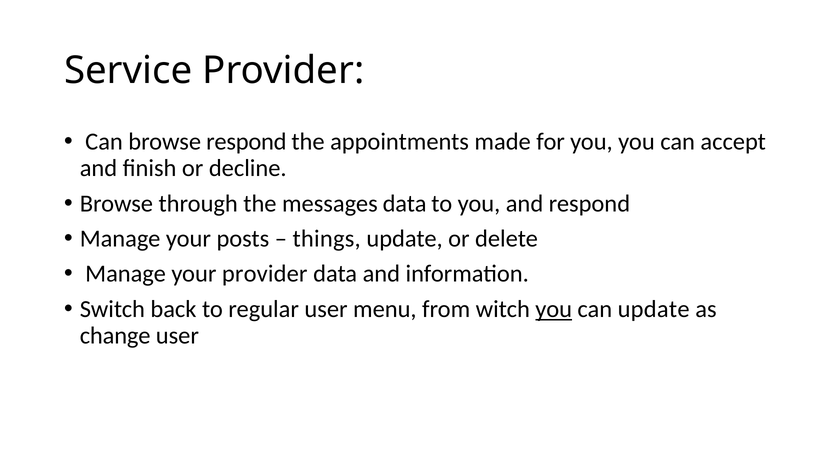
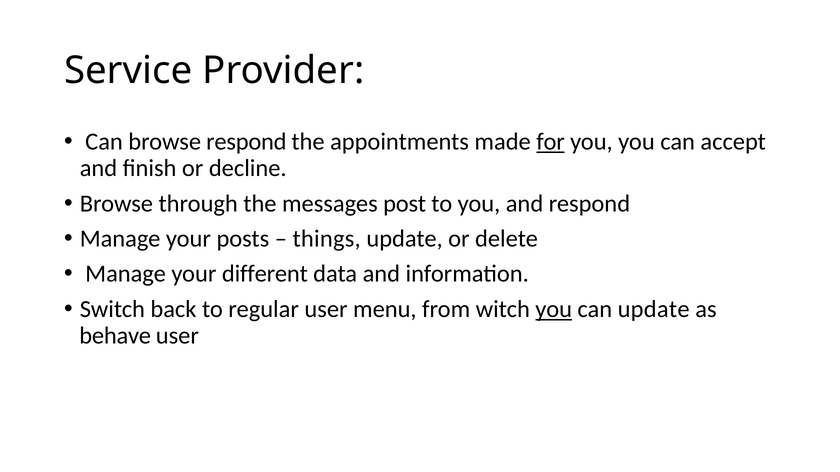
for underline: none -> present
messages data: data -> post
your provider: provider -> different
change: change -> behave
